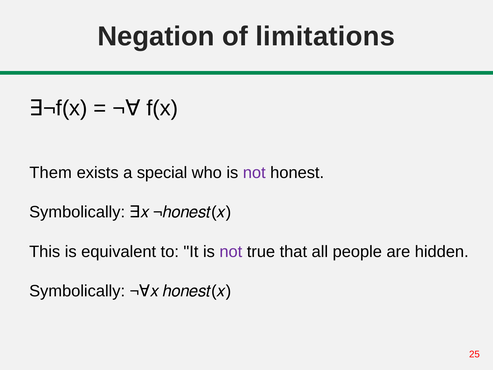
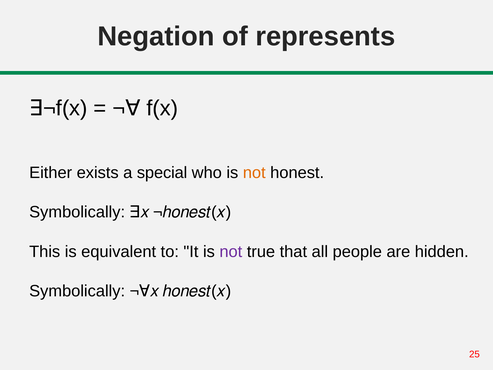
limitations: limitations -> represents
Them: Them -> Either
not at (254, 173) colour: purple -> orange
